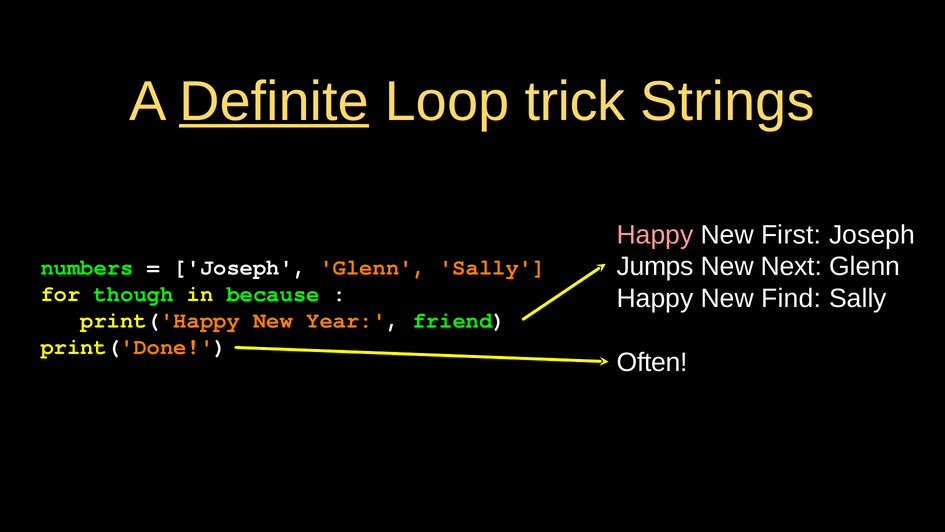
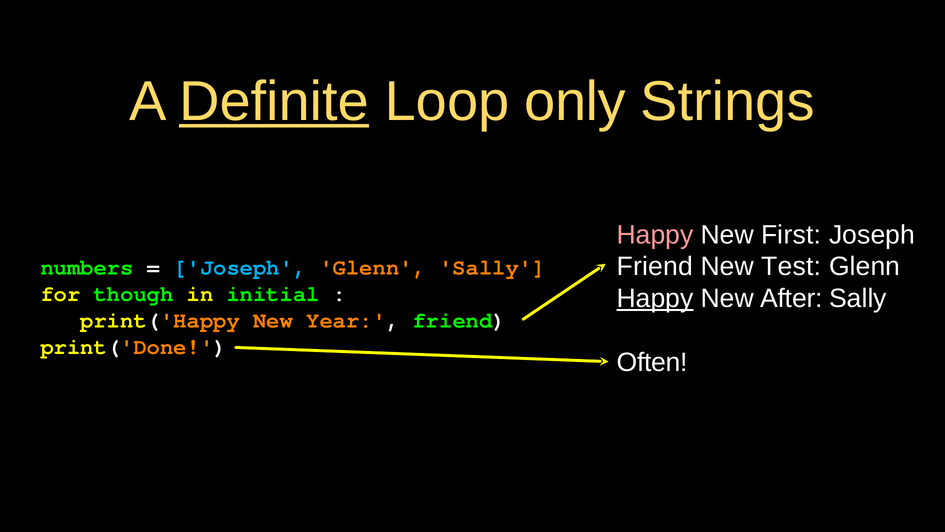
trick: trick -> only
Jumps at (655, 266): Jumps -> Friend
Next: Next -> Test
Joseph at (240, 267) colour: white -> light blue
because: because -> initial
Happy at (655, 298) underline: none -> present
Find: Find -> After
